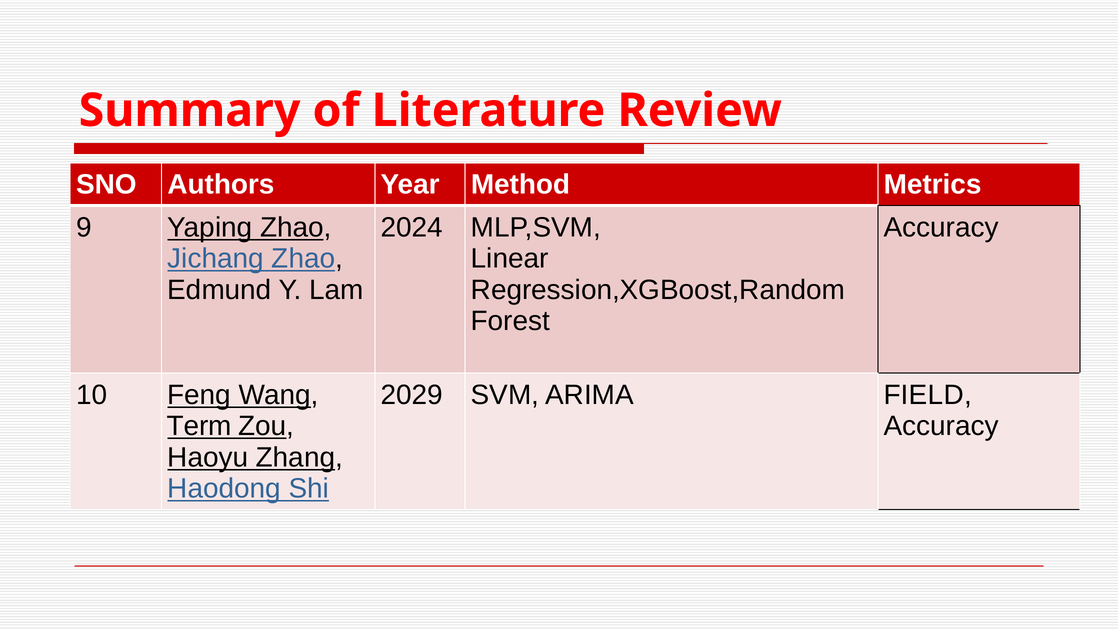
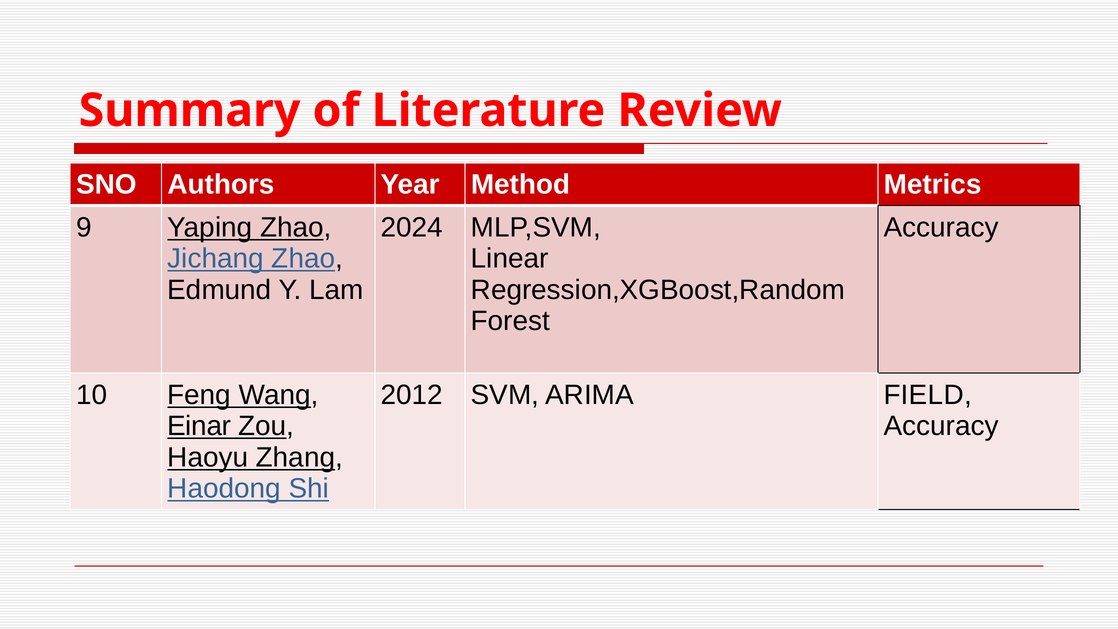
2029: 2029 -> 2012
Term: Term -> Einar
